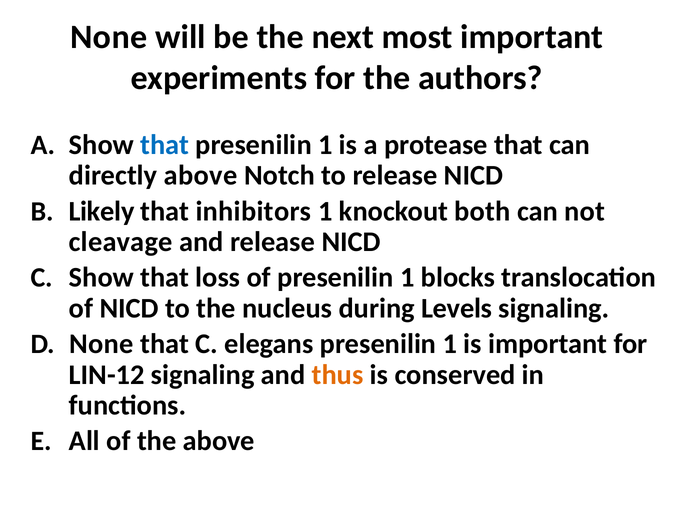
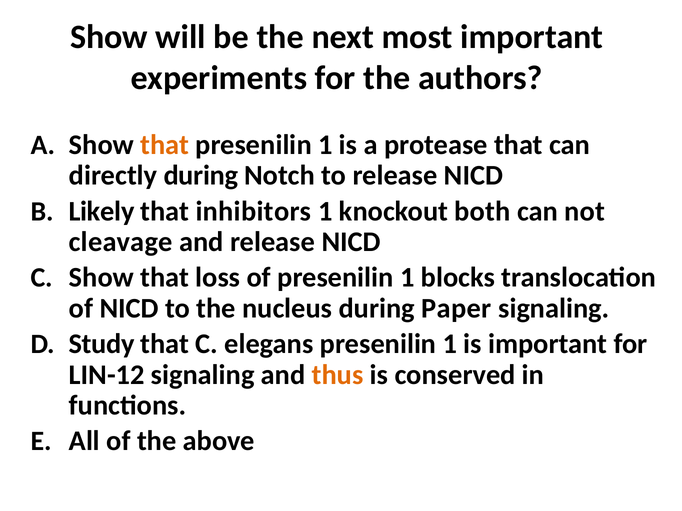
None at (109, 37): None -> Show
that at (165, 145) colour: blue -> orange
directly above: above -> during
Levels: Levels -> Paper
None at (101, 344): None -> Study
